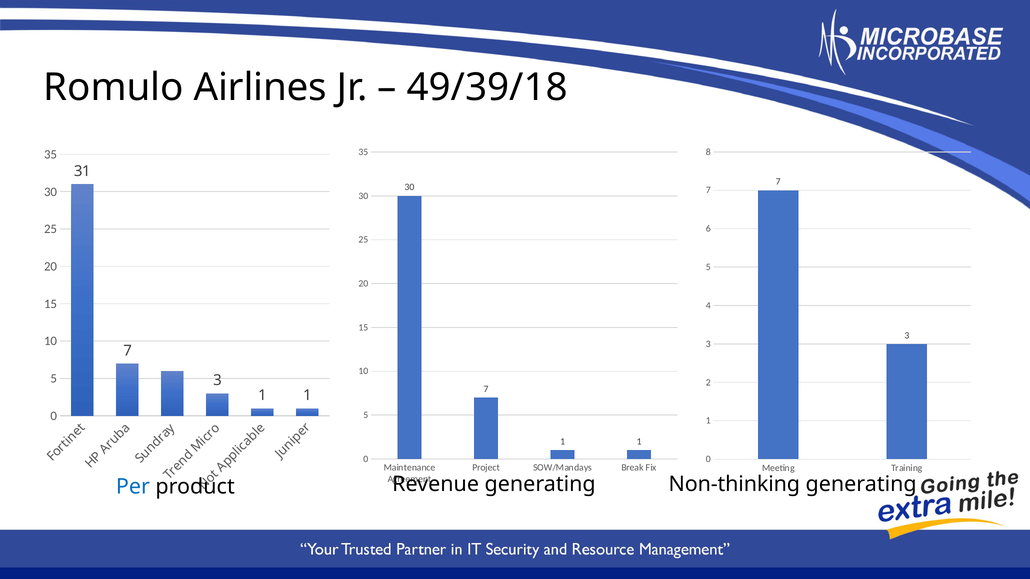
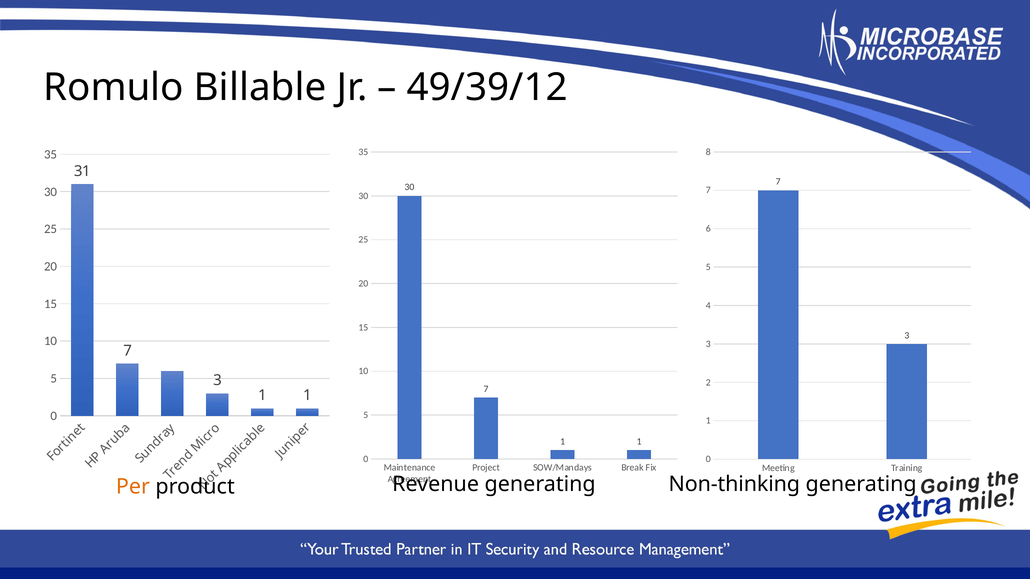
Airlines: Airlines -> Billable
49/39/18: 49/39/18 -> 49/39/12
Per colour: blue -> orange
